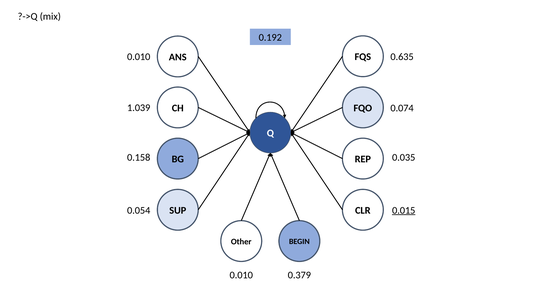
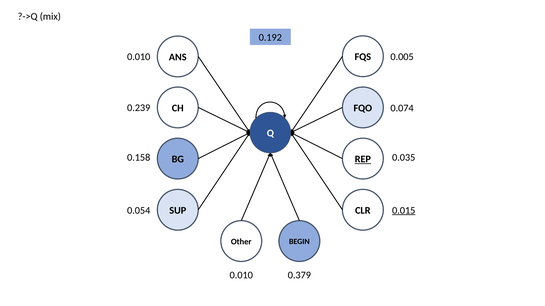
0.635: 0.635 -> 0.005
1.039: 1.039 -> 0.239
REP underline: none -> present
